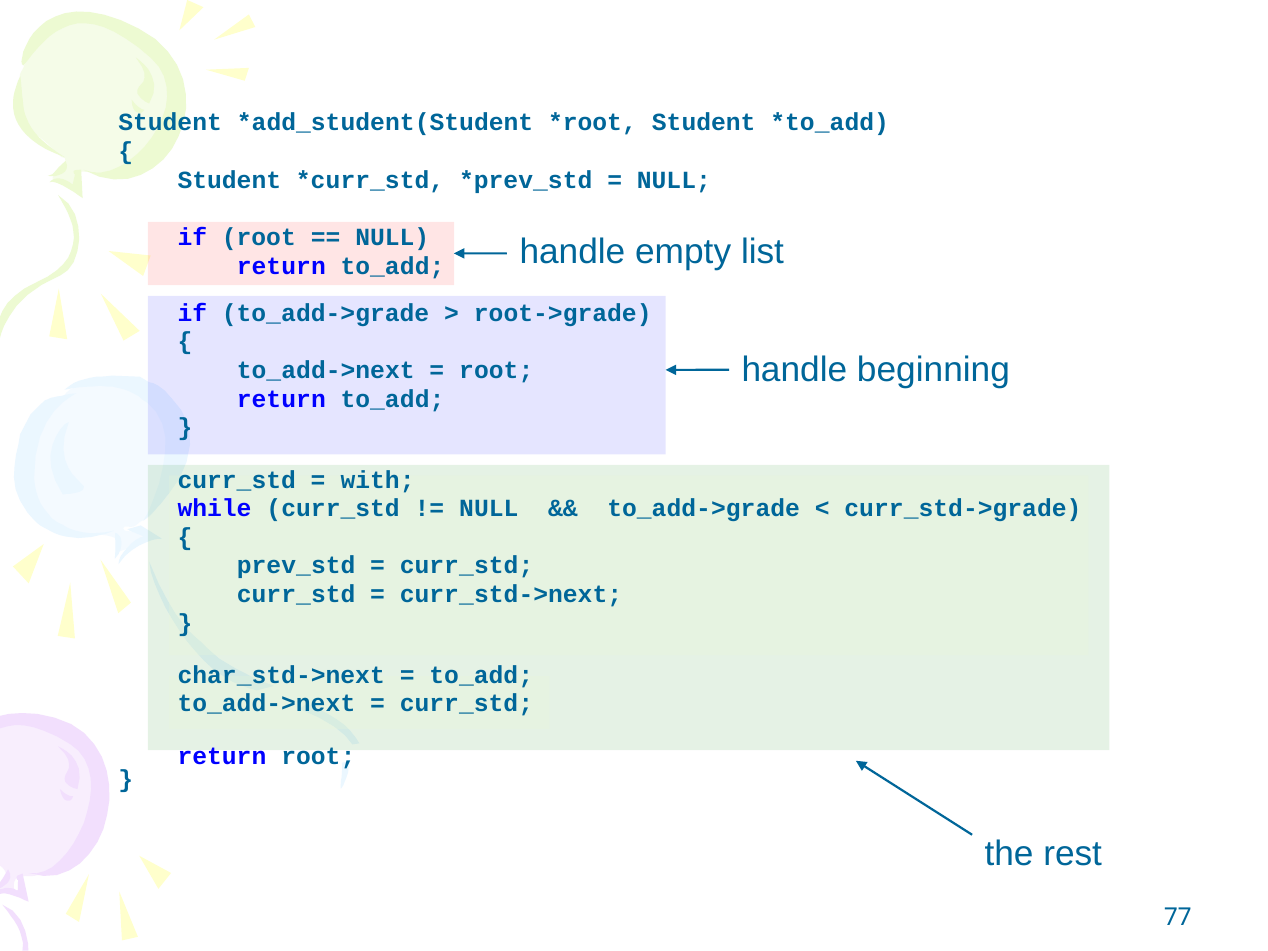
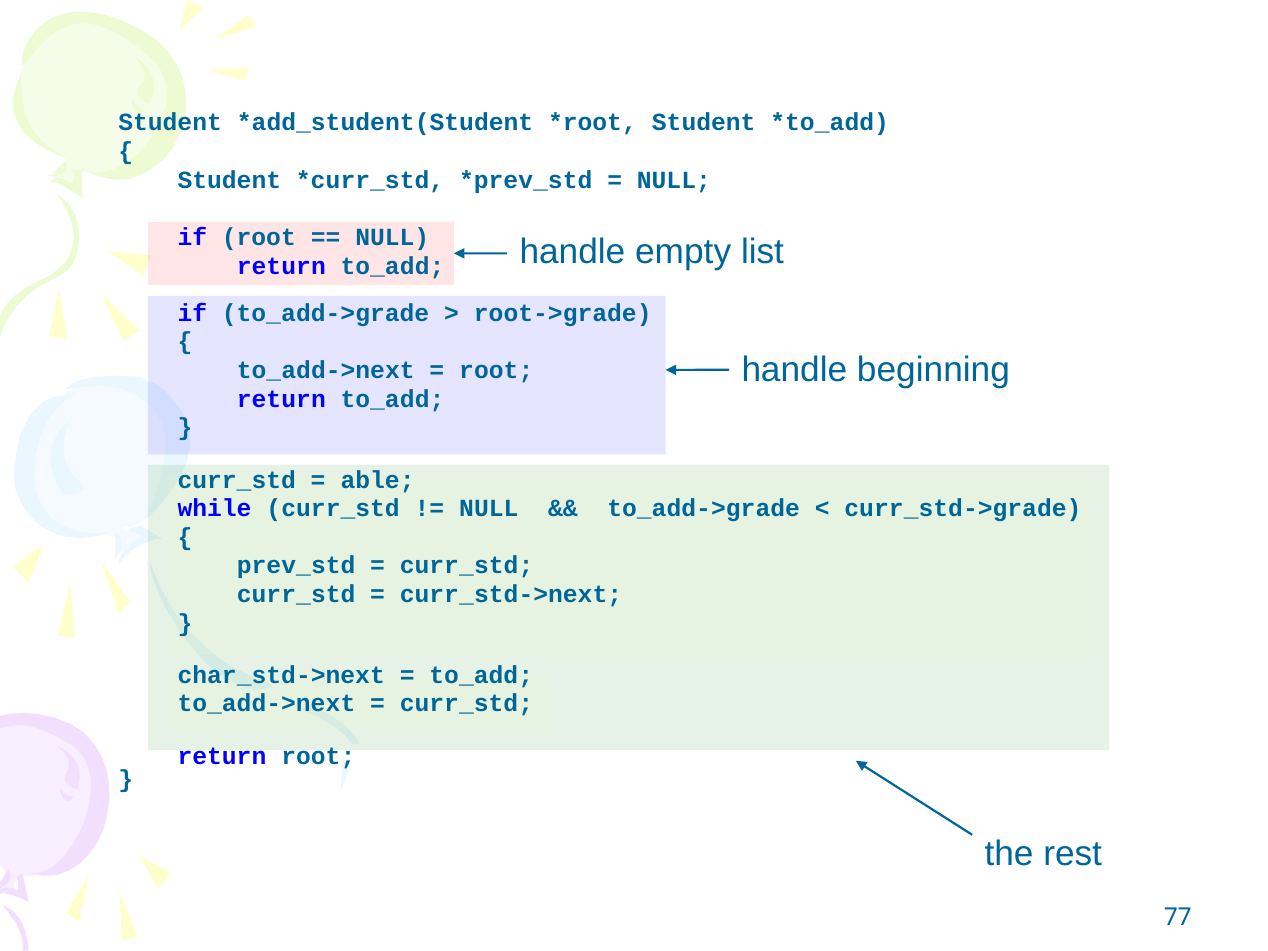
with: with -> able
